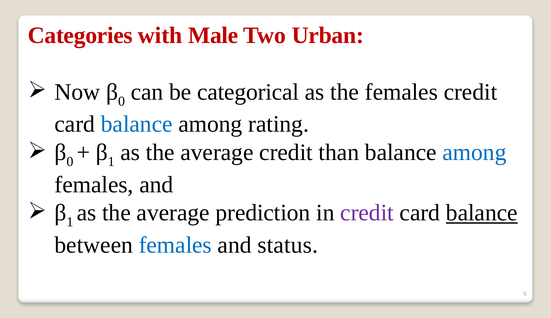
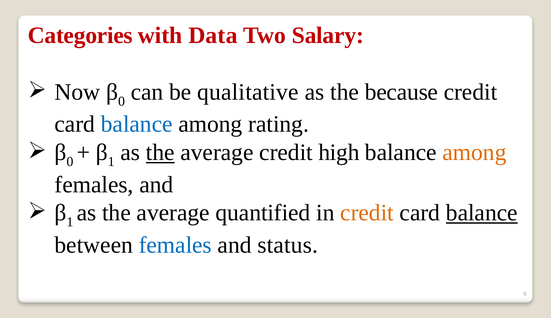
Male: Male -> Data
Urban: Urban -> Salary
categorical: categorical -> qualitative
the females: females -> because
the at (160, 152) underline: none -> present
than: than -> high
among at (474, 152) colour: blue -> orange
prediction: prediction -> quantified
credit at (367, 213) colour: purple -> orange
